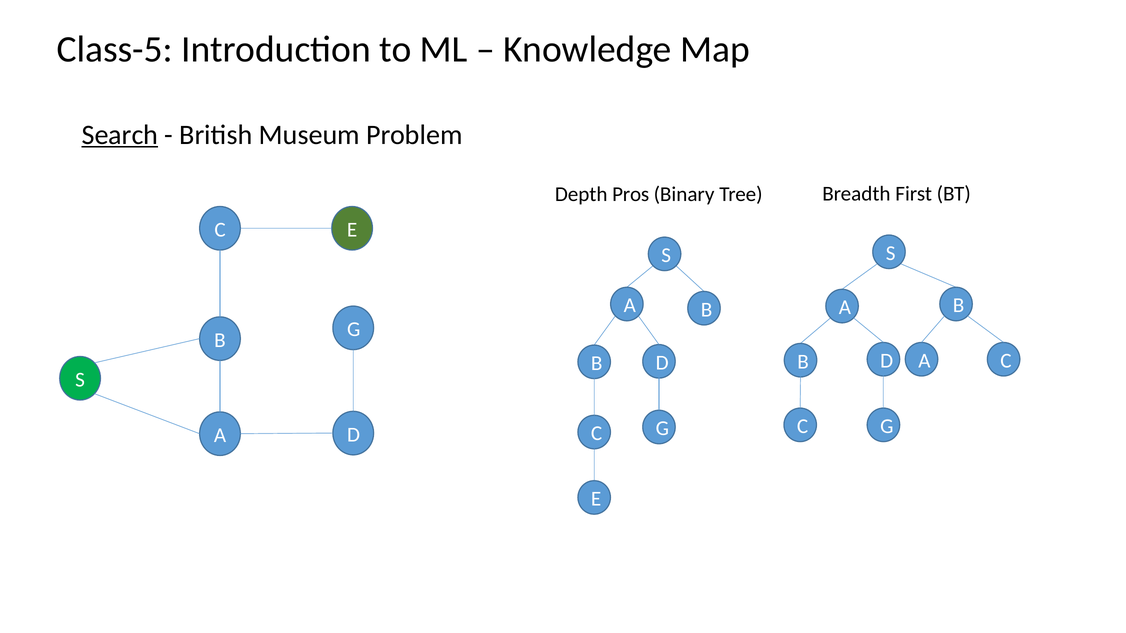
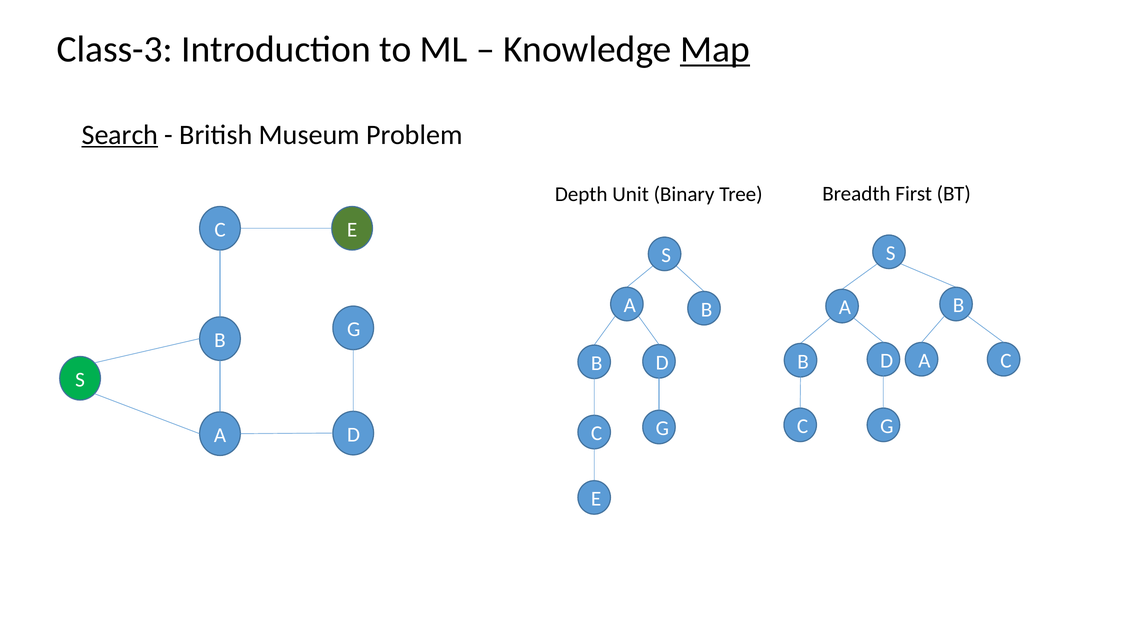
Class-5: Class-5 -> Class-3
Map underline: none -> present
Pros: Pros -> Unit
